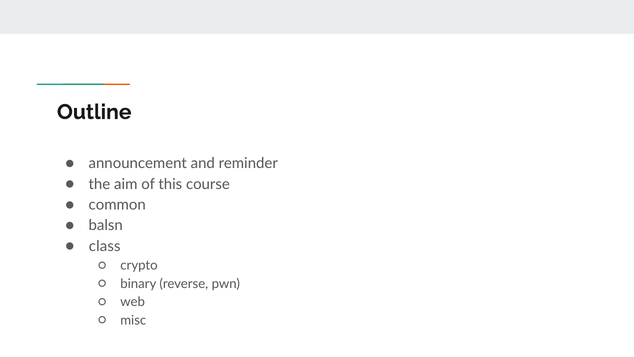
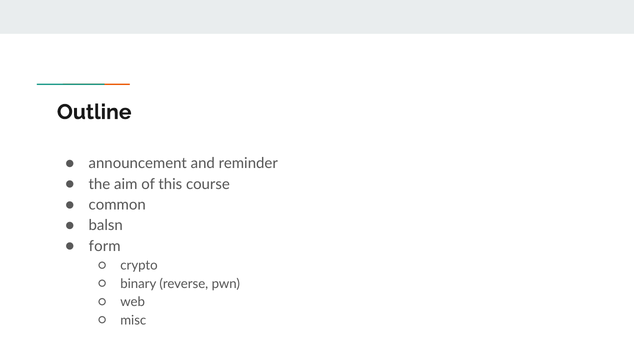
class: class -> form
